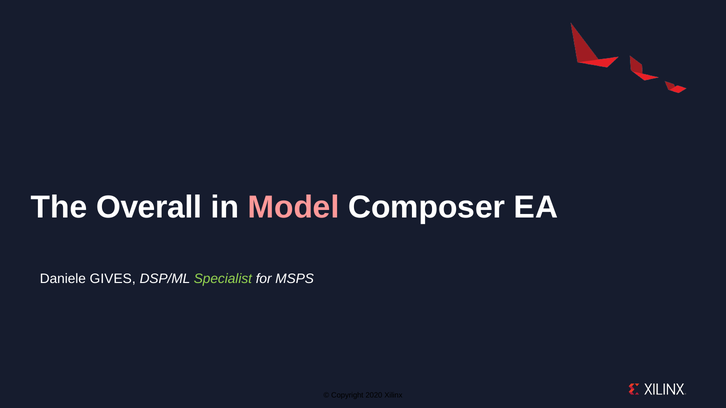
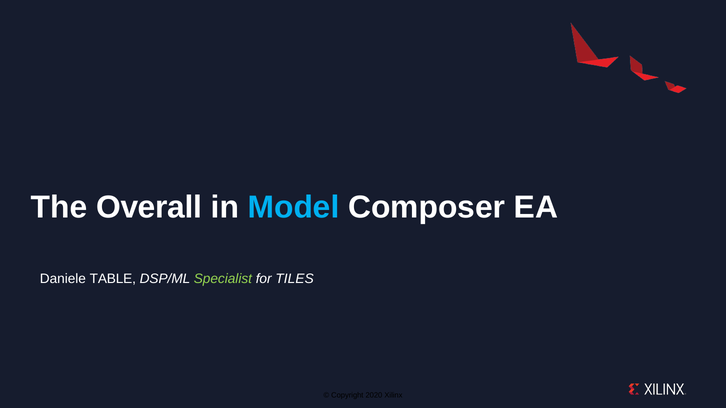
Model colour: pink -> light blue
GIVES: GIVES -> TABLE
MSPS: MSPS -> TILES
